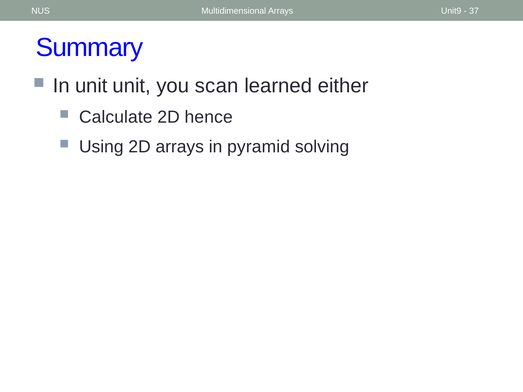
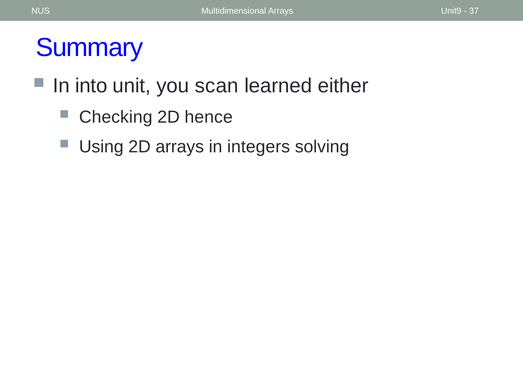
In unit: unit -> into
Calculate: Calculate -> Checking
pyramid: pyramid -> integers
